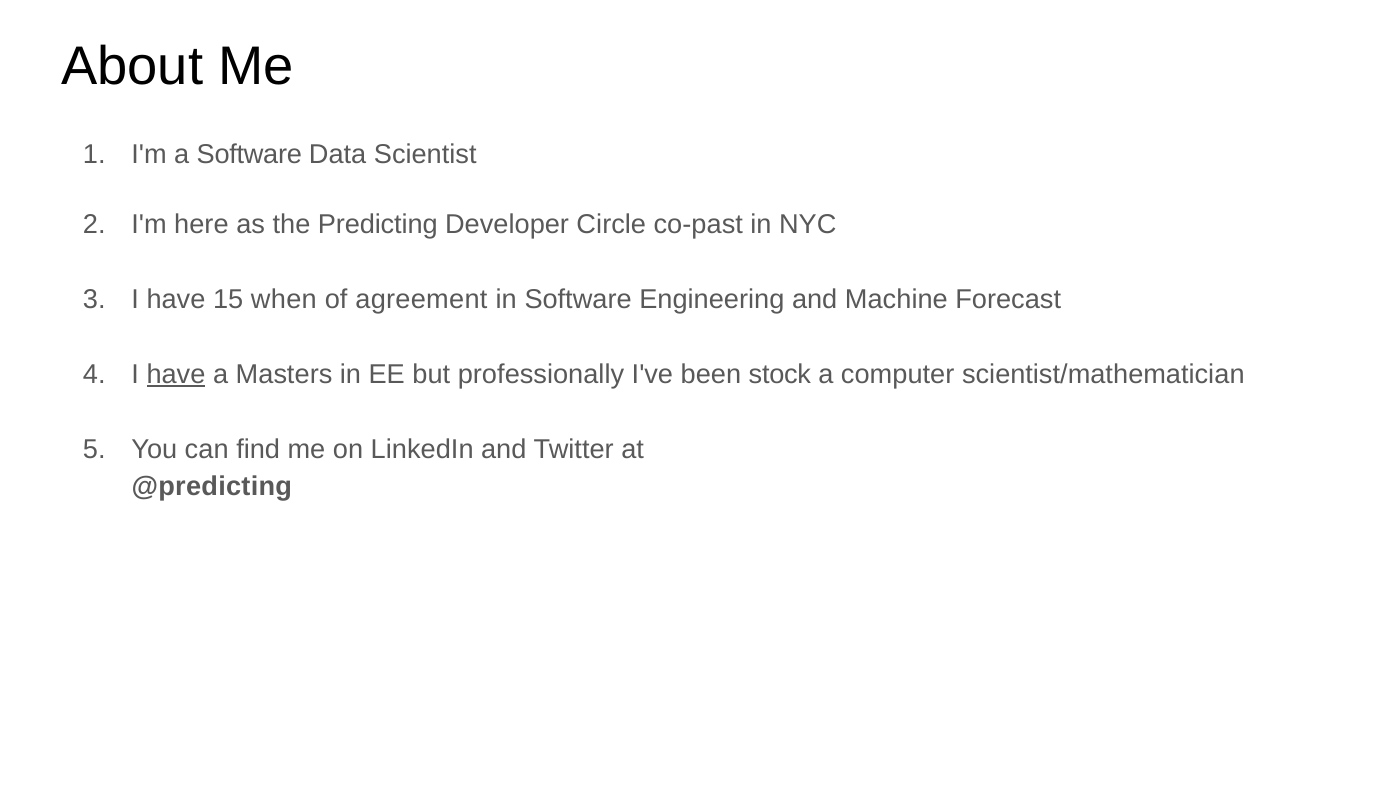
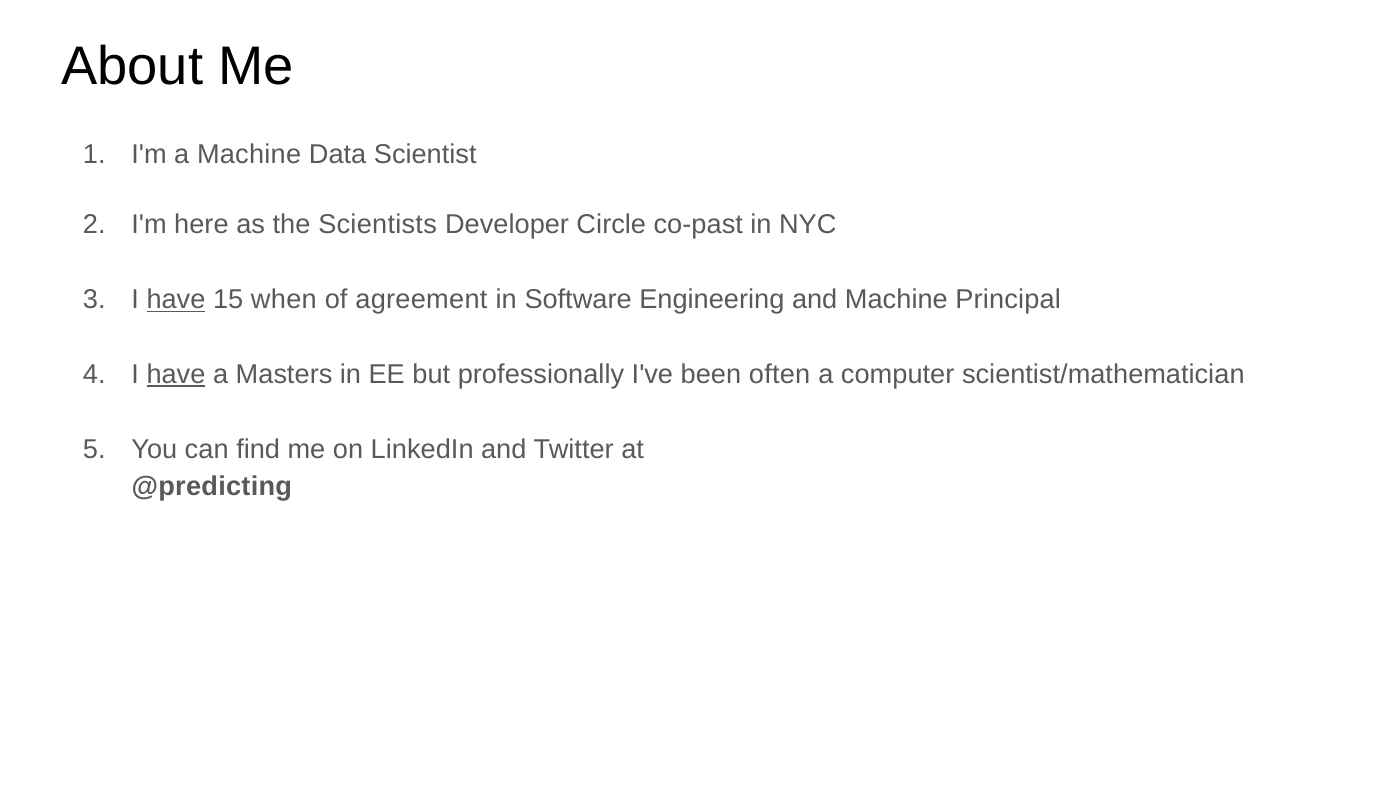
a Software: Software -> Machine
Predicting: Predicting -> Scientists
have at (176, 300) underline: none -> present
Forecast: Forecast -> Principal
stock: stock -> often
